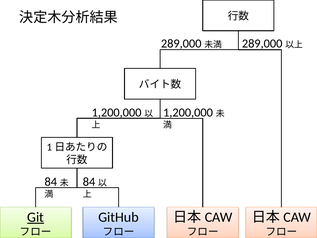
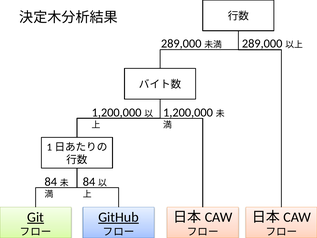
GitHub underline: none -> present
